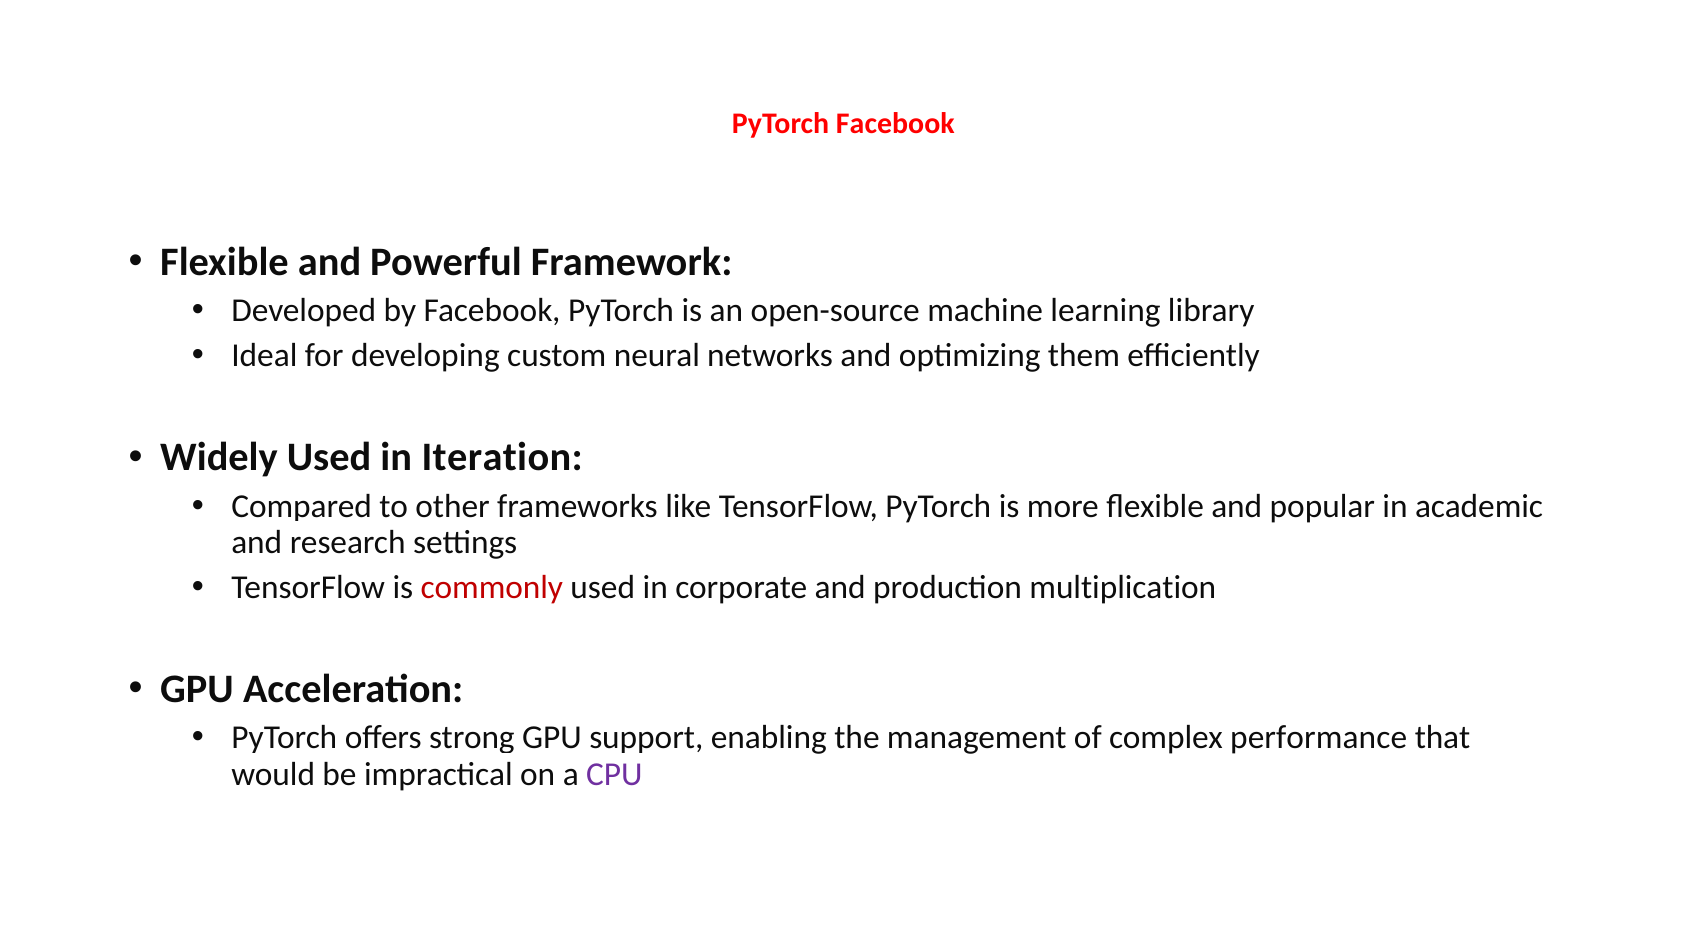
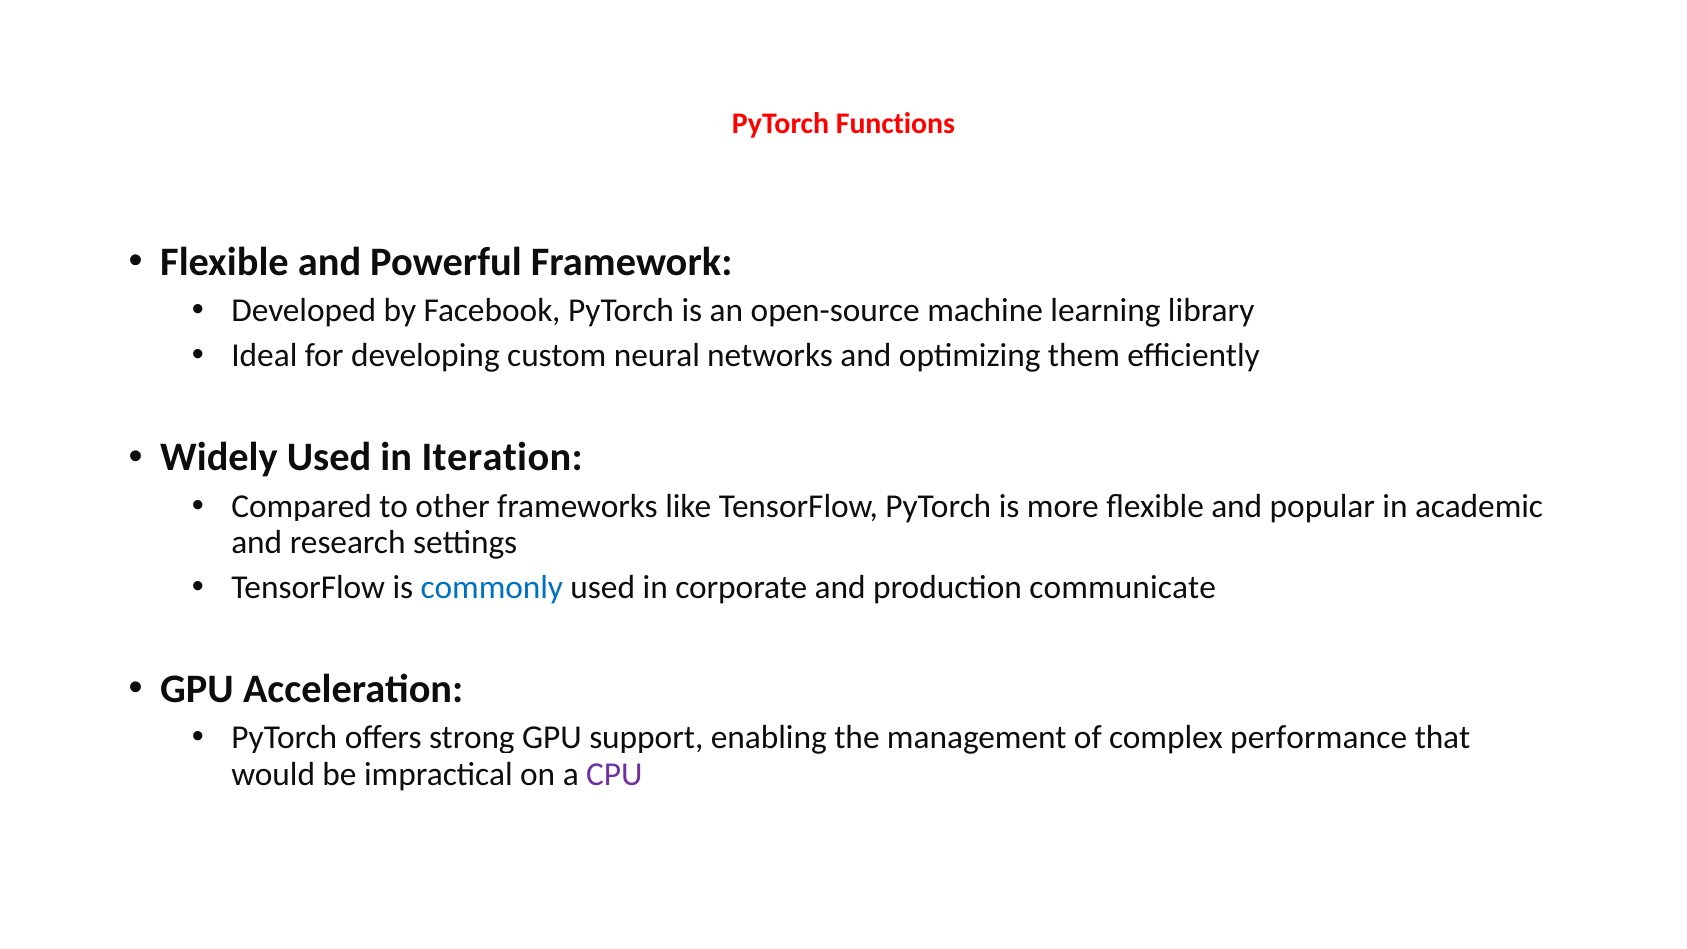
PyTorch Facebook: Facebook -> Functions
commonly colour: red -> blue
multiplication: multiplication -> communicate
